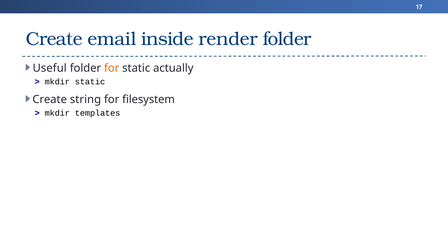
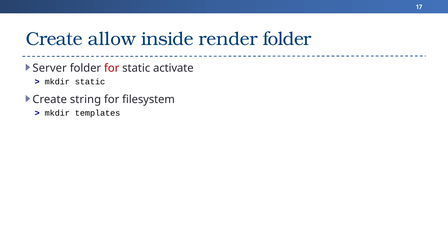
email: email -> allow
Useful: Useful -> Server
for at (112, 68) colour: orange -> red
actually: actually -> activate
